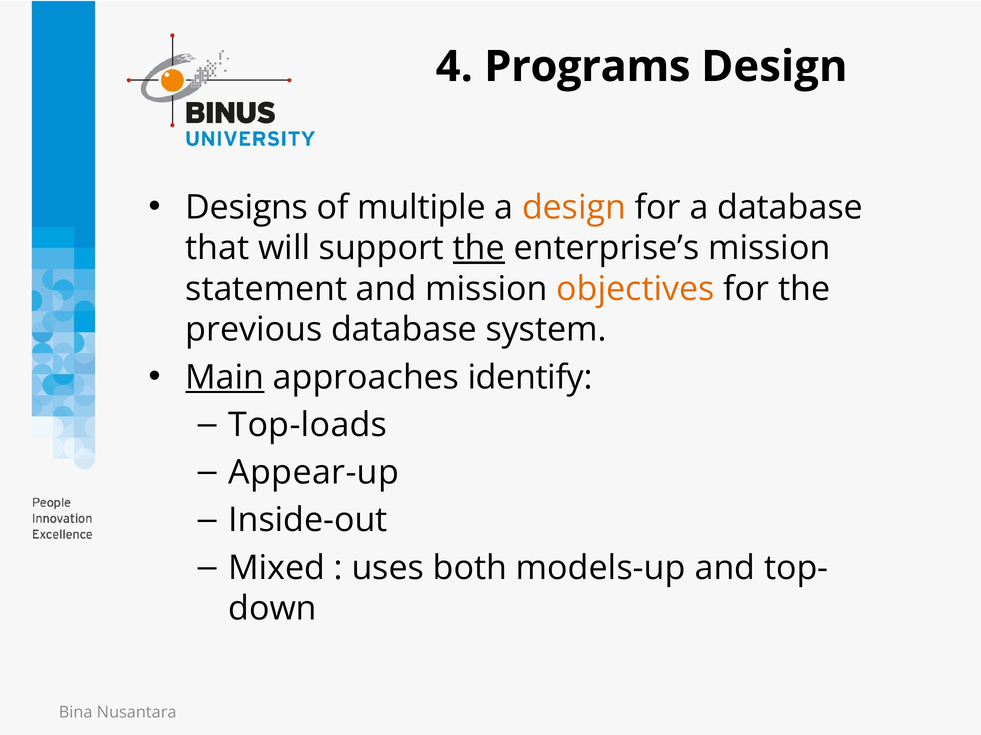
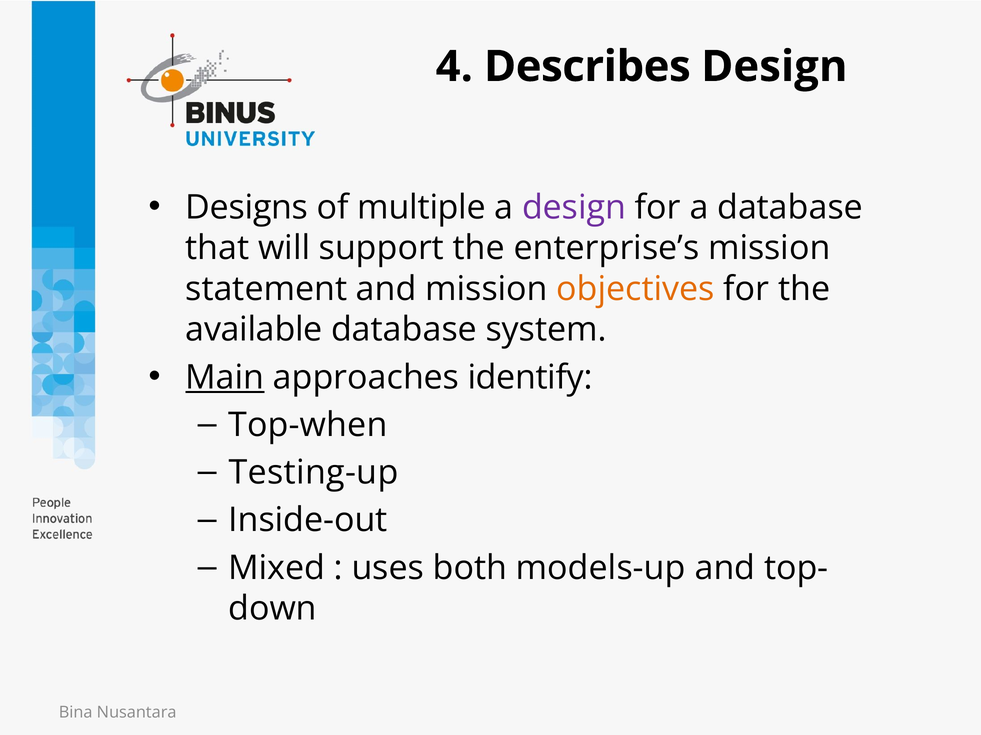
Programs: Programs -> Describes
design at (574, 208) colour: orange -> purple
the at (479, 248) underline: present -> none
previous: previous -> available
Top-loads: Top-loads -> Top-when
Appear-up: Appear-up -> Testing-up
